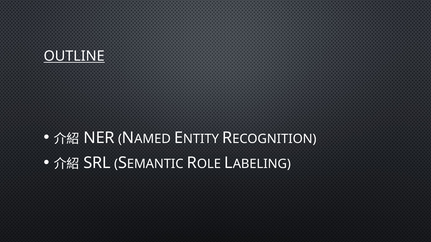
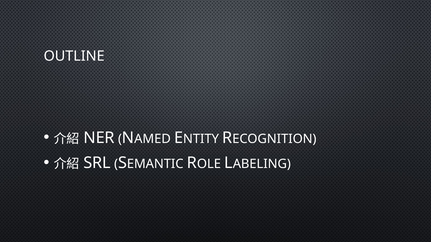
OUTLINE underline: present -> none
